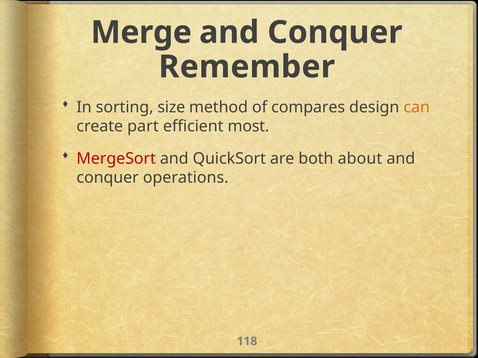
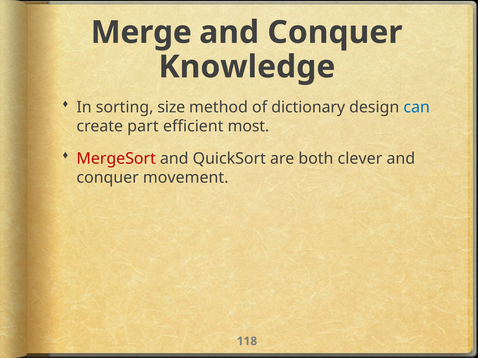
Remember: Remember -> Knowledge
compares: compares -> dictionary
can colour: orange -> blue
about: about -> clever
operations: operations -> movement
